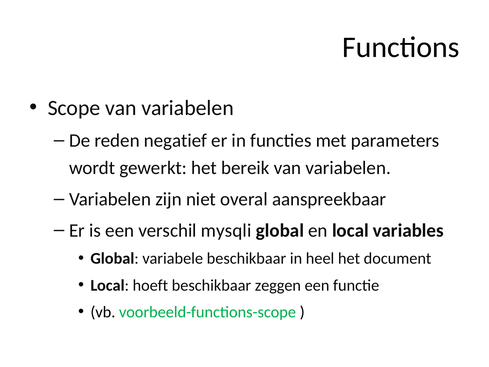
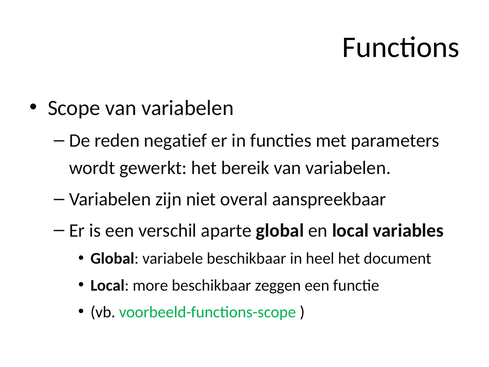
mysqli: mysqli -> aparte
hoeft: hoeft -> more
